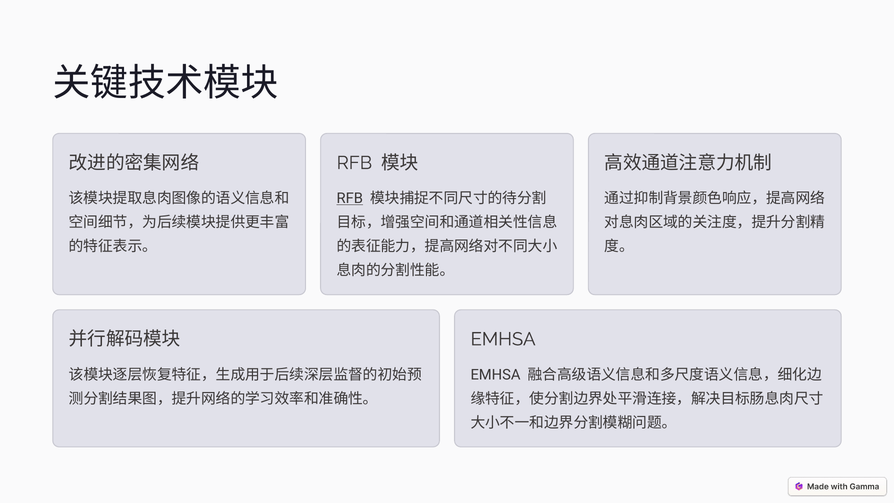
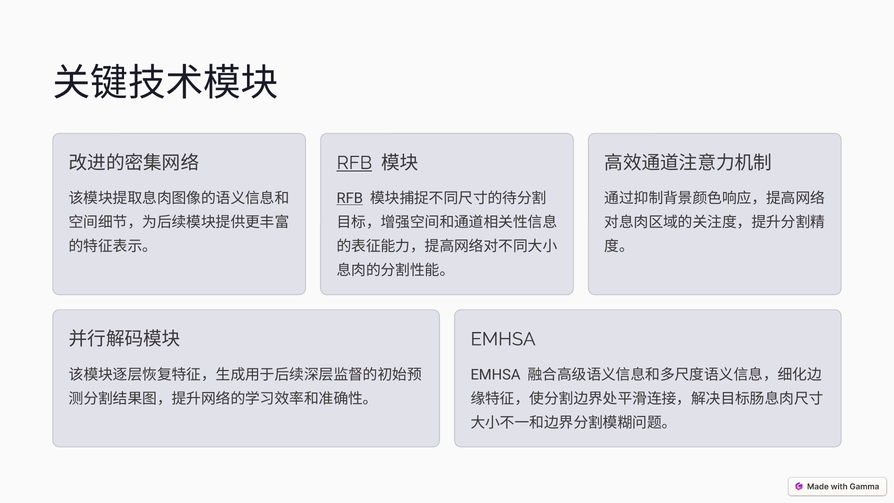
RFB at (354, 163) underline: none -> present
